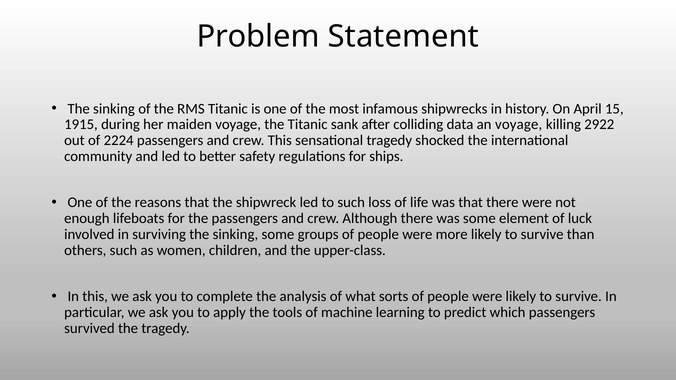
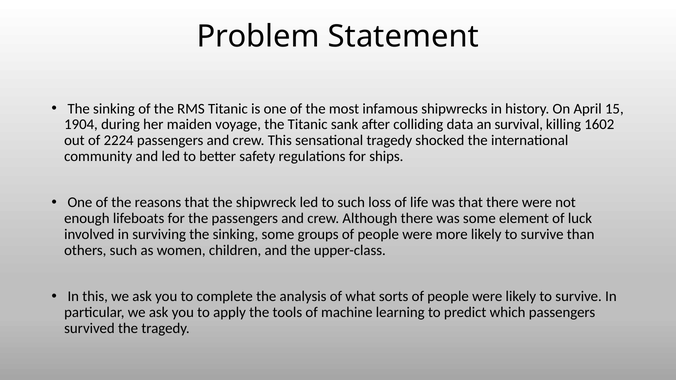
1915: 1915 -> 1904
an voyage: voyage -> survival
2922: 2922 -> 1602
